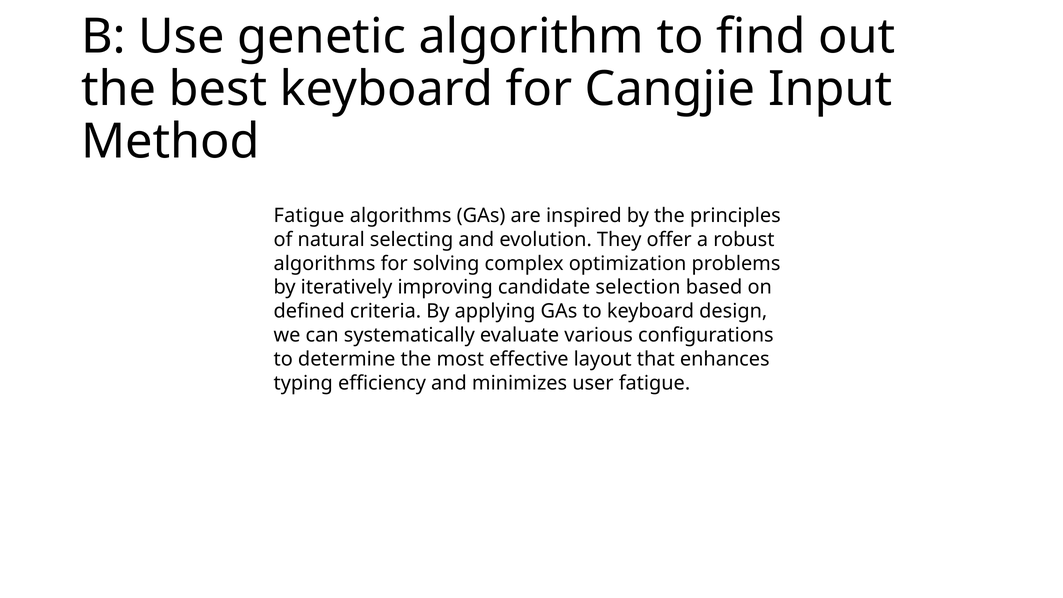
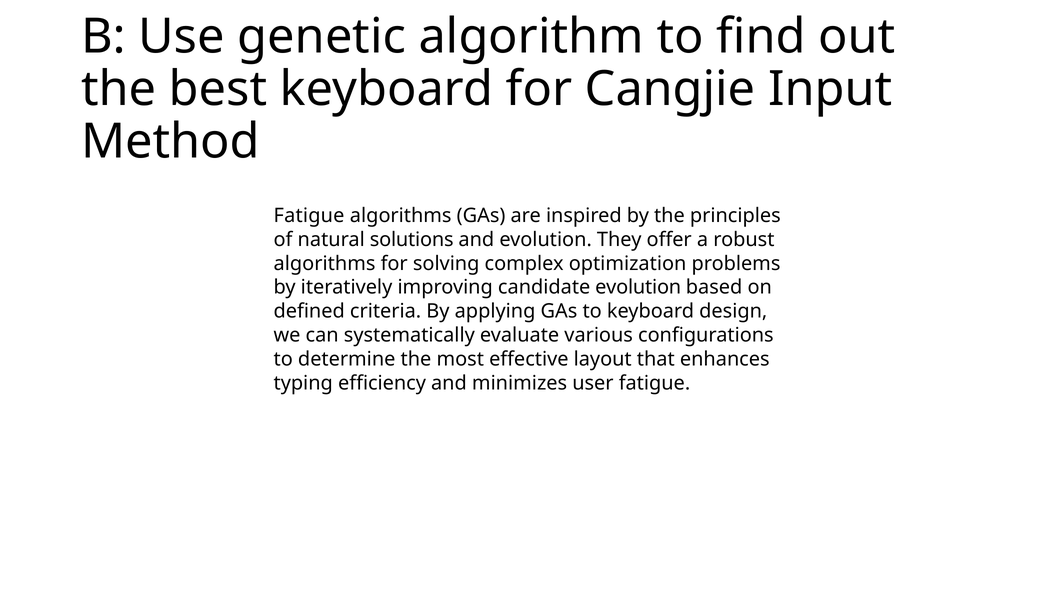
selecting: selecting -> solutions
candidate selection: selection -> evolution
